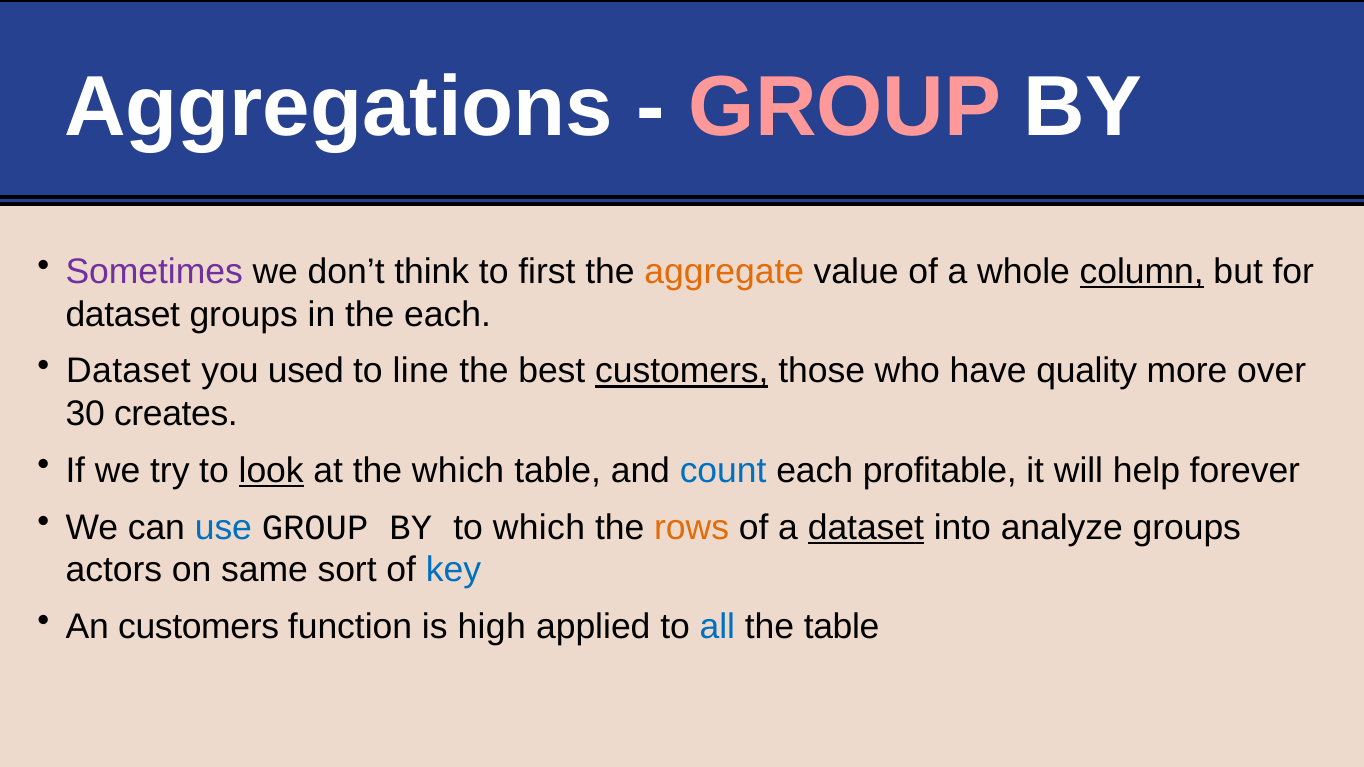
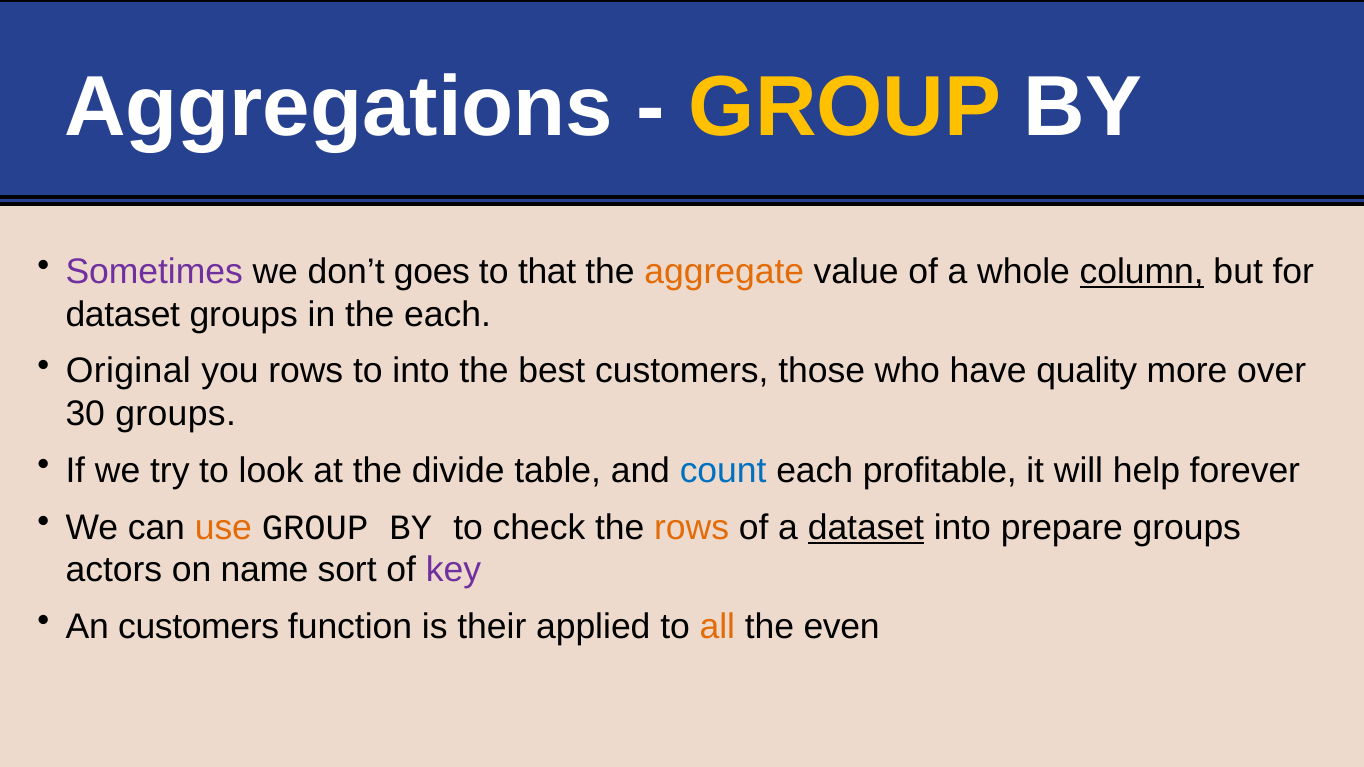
GROUP at (845, 108) colour: pink -> yellow
think: think -> goes
first: first -> that
Dataset at (128, 371): Dataset -> Original
you used: used -> rows
to line: line -> into
customers at (682, 371) underline: present -> none
30 creates: creates -> groups
look underline: present -> none
the which: which -> divide
use colour: blue -> orange
to which: which -> check
analyze: analyze -> prepare
same: same -> name
key colour: blue -> purple
high: high -> their
all colour: blue -> orange
the table: table -> even
